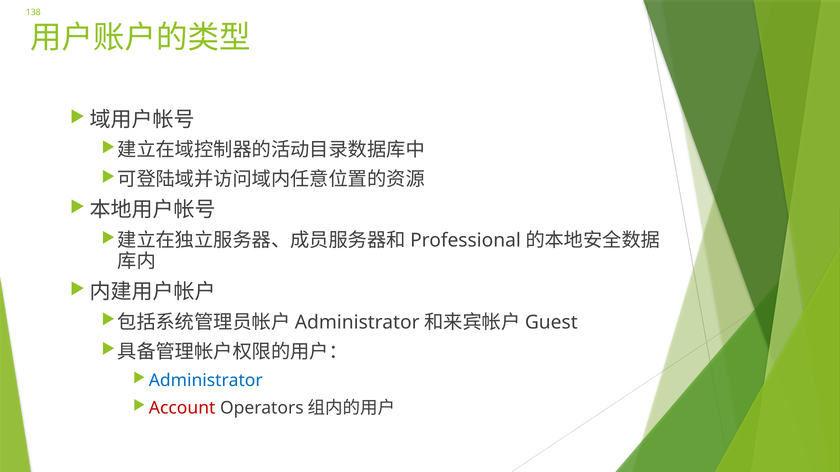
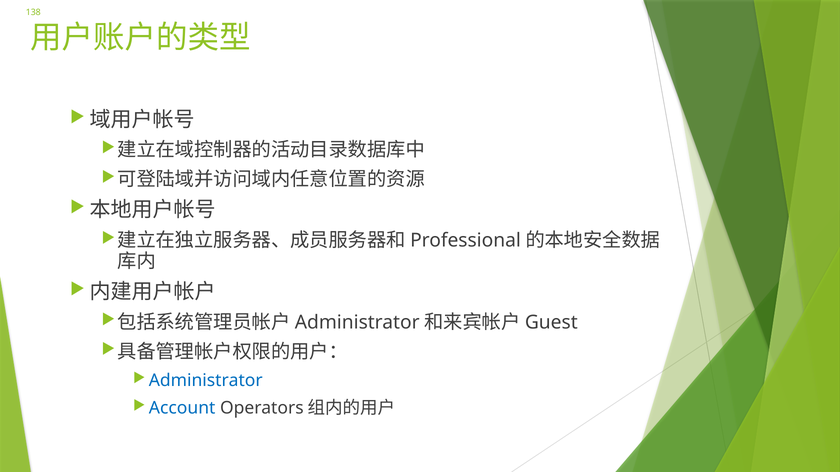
Account colour: red -> blue
